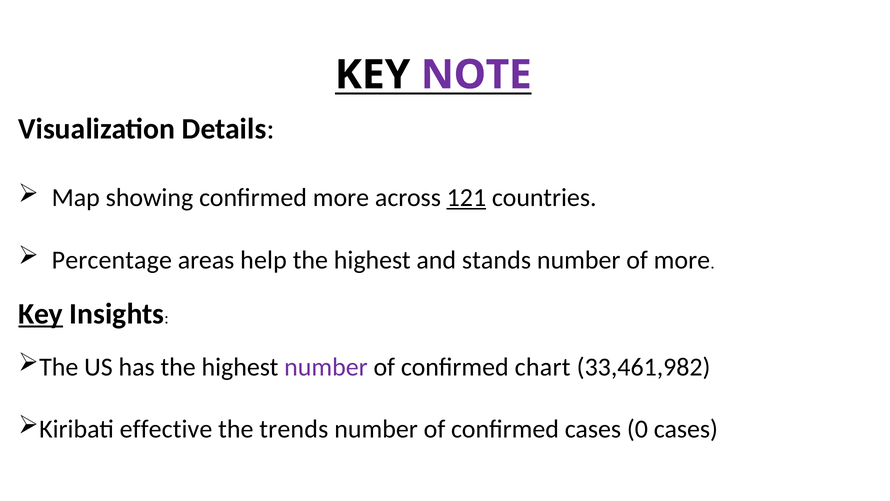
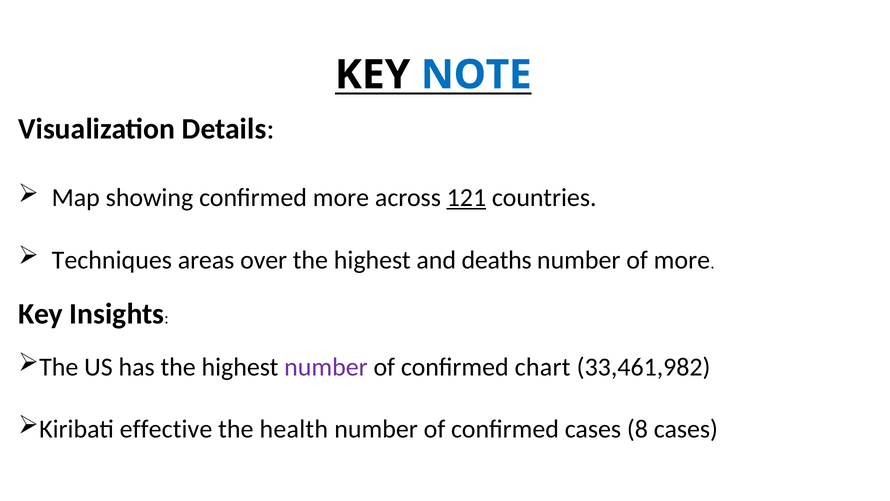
NOTE colour: purple -> blue
Percentage: Percentage -> Techniques
help: help -> over
stands: stands -> deaths
Key at (41, 314) underline: present -> none
trends: trends -> health
0: 0 -> 8
